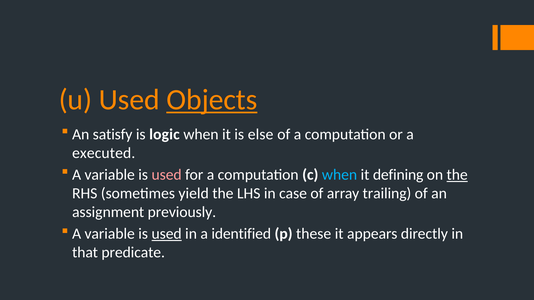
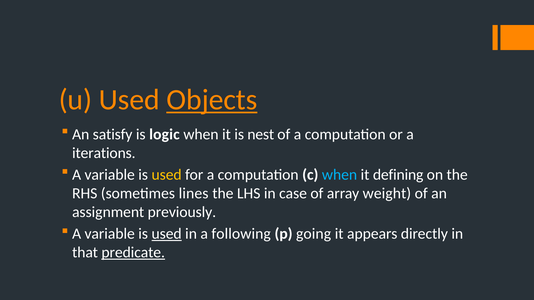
else: else -> nest
executed: executed -> iterations
used at (167, 175) colour: pink -> yellow
the at (457, 175) underline: present -> none
yield: yield -> lines
trailing: trailing -> weight
identified: identified -> following
these: these -> going
predicate underline: none -> present
